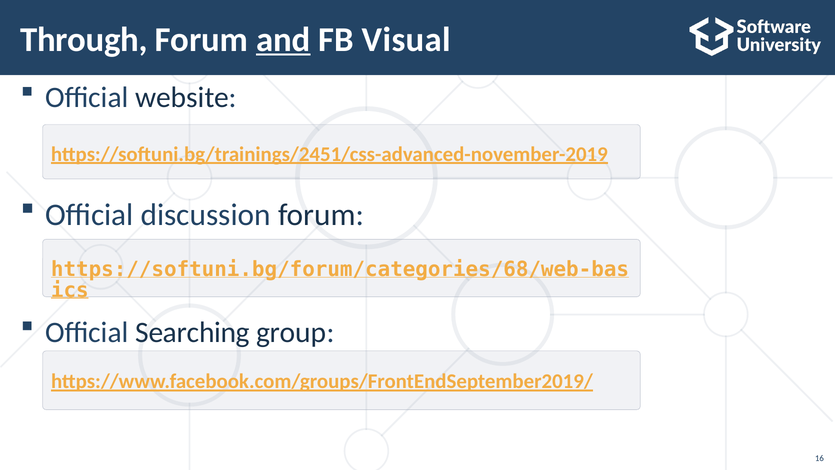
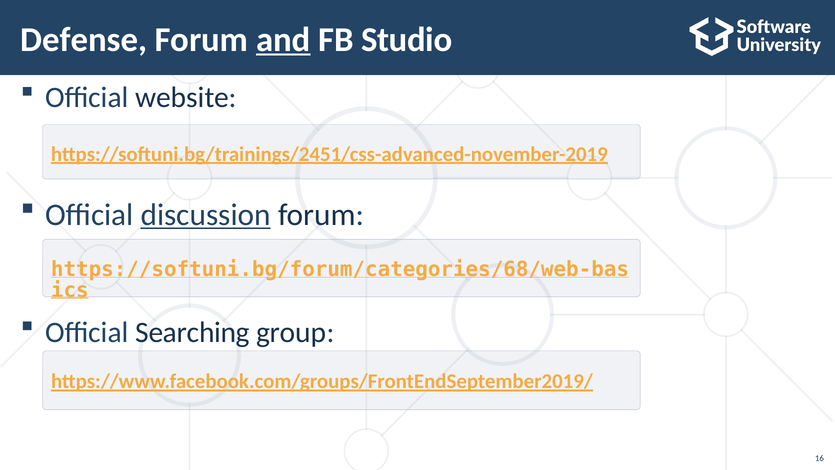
Through: Through -> Defense
Visual: Visual -> Studio
discussion underline: none -> present
